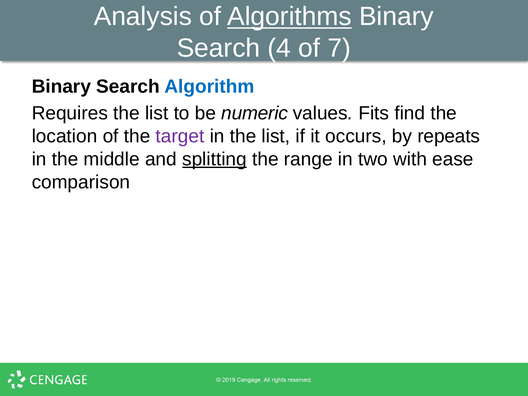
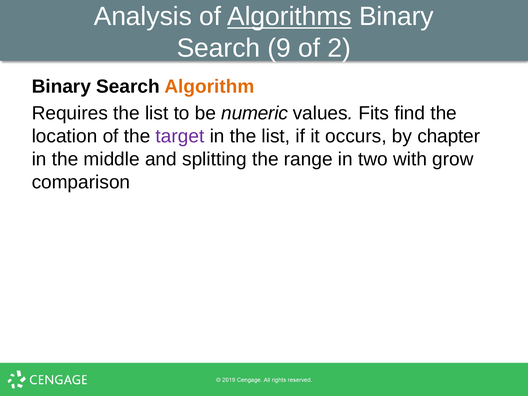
4: 4 -> 9
7: 7 -> 2
Algorithm colour: blue -> orange
repeats: repeats -> chapter
splitting underline: present -> none
ease: ease -> grow
